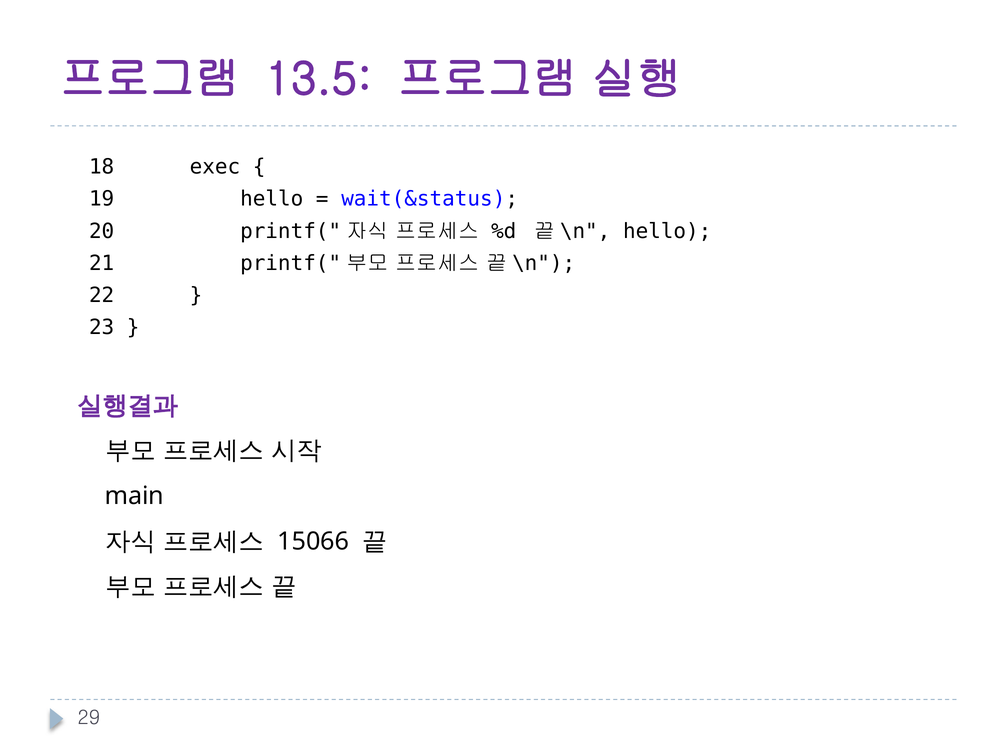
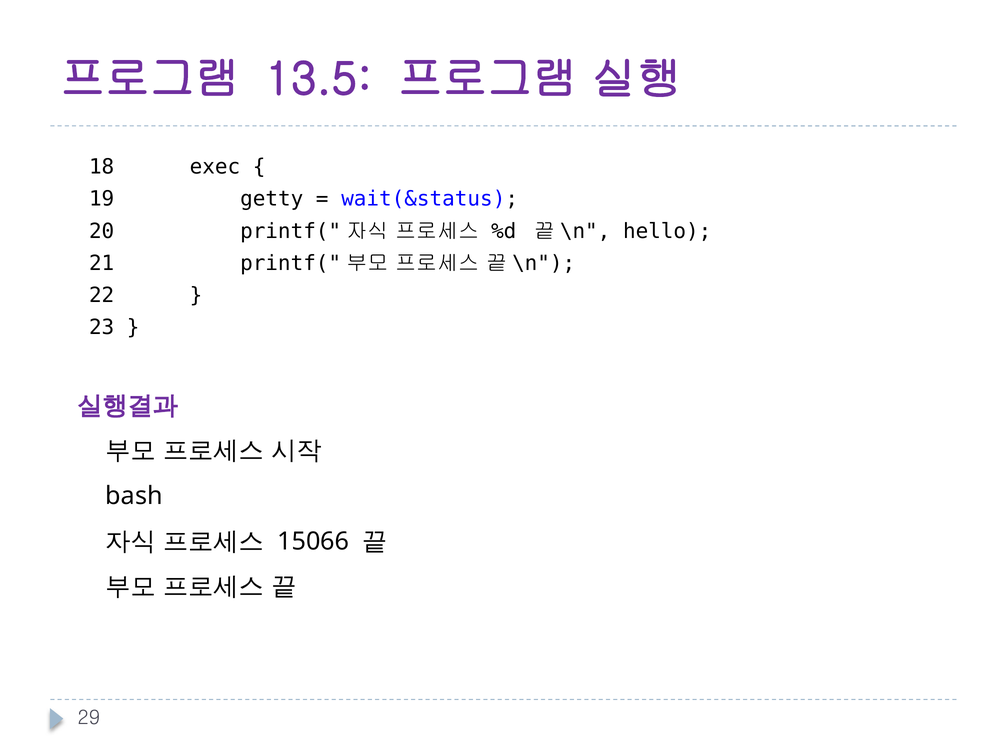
19 hello: hello -> getty
main: main -> bash
